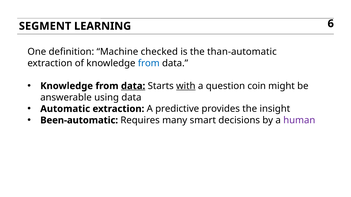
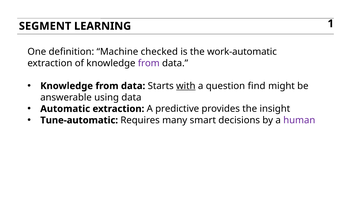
6: 6 -> 1
than-automatic: than-automatic -> work-automatic
from at (149, 63) colour: blue -> purple
data at (133, 86) underline: present -> none
coin: coin -> find
Been-automatic: Been-automatic -> Tune-automatic
